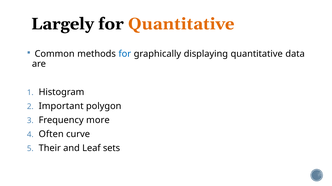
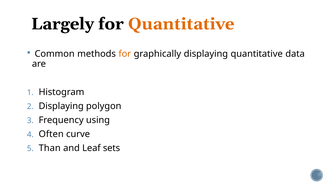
for at (125, 54) colour: blue -> orange
Important at (61, 106): Important -> Displaying
more: more -> using
Their: Their -> Than
